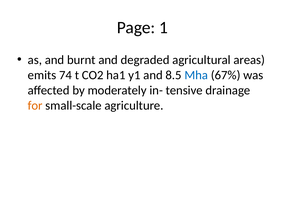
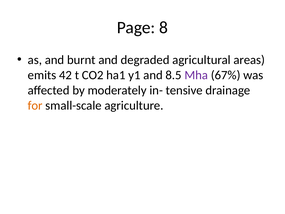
1: 1 -> 8
74: 74 -> 42
Mha colour: blue -> purple
